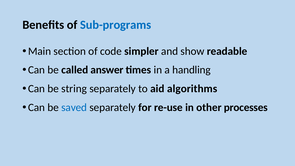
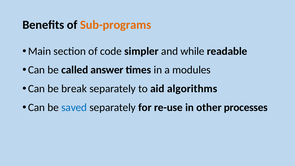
Sub-programs colour: blue -> orange
show: show -> while
handling: handling -> modules
string: string -> break
